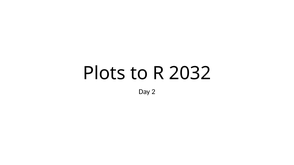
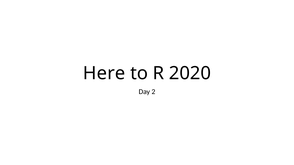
Plots: Plots -> Here
2032: 2032 -> 2020
